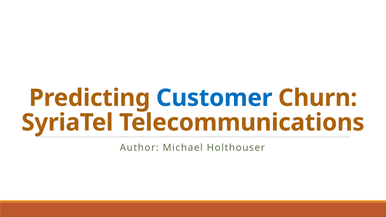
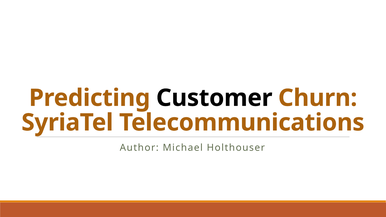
Customer colour: blue -> black
